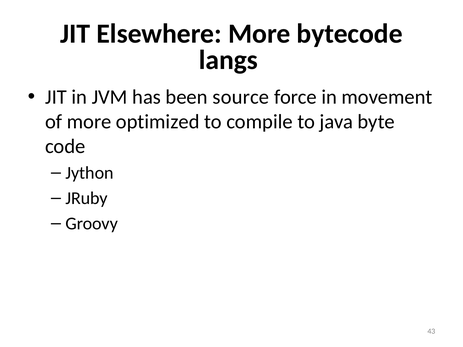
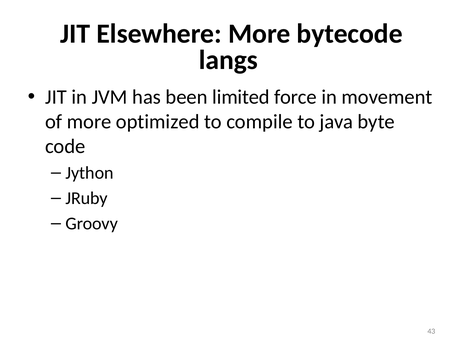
source: source -> limited
